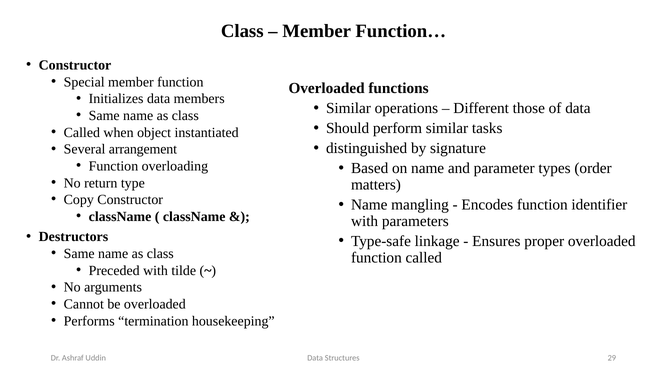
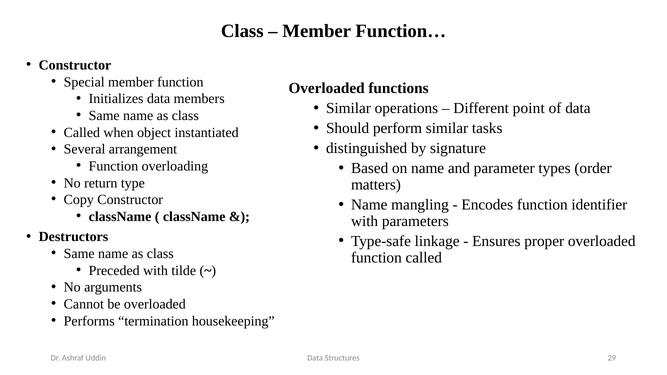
those: those -> point
